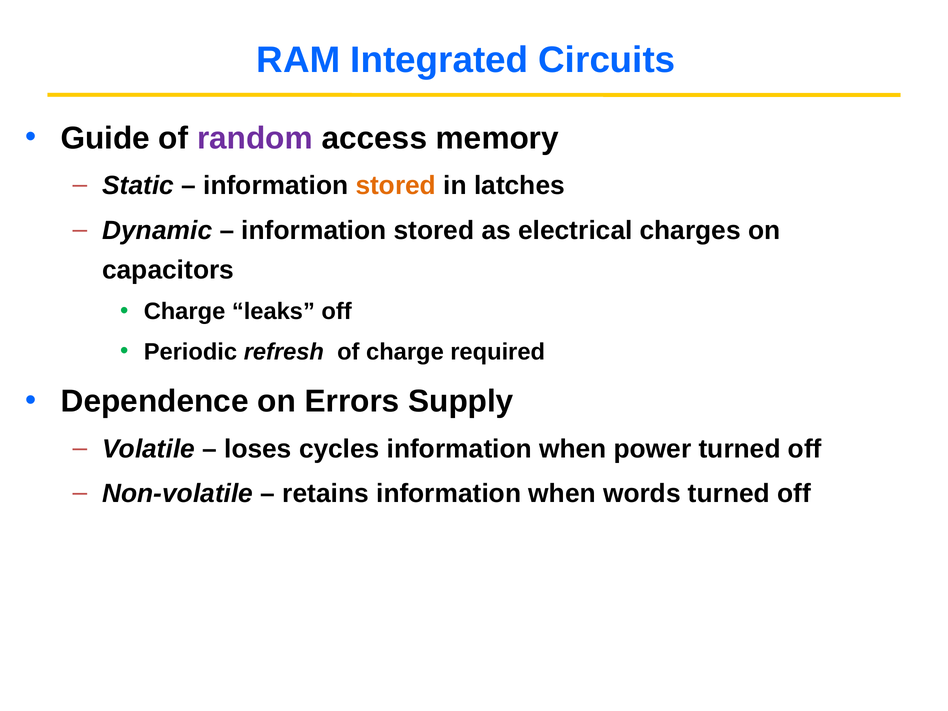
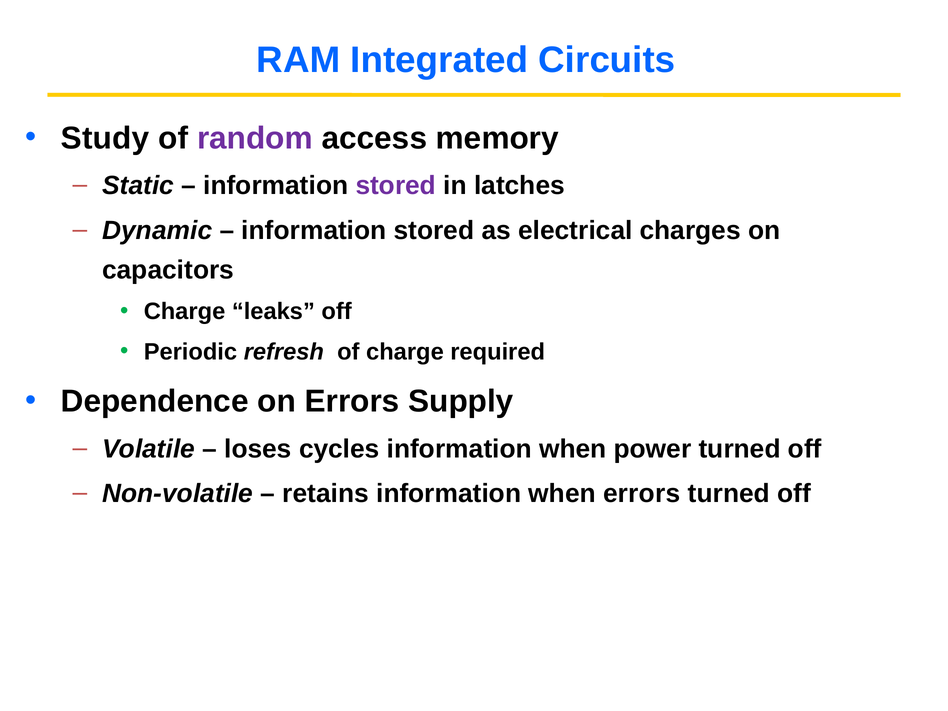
Guide: Guide -> Study
stored at (396, 186) colour: orange -> purple
when words: words -> errors
